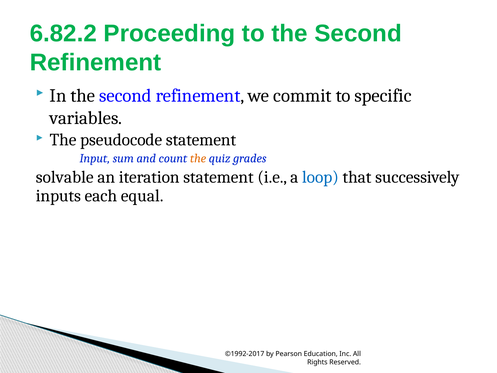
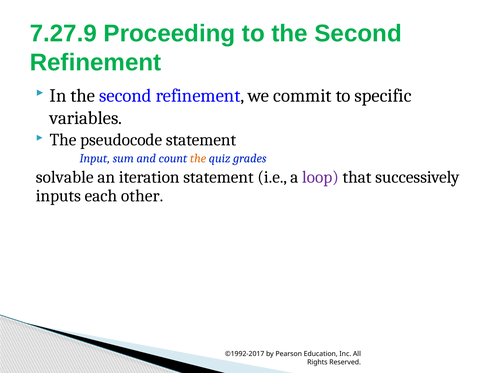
6.82.2: 6.82.2 -> 7.27.9
loop colour: blue -> purple
equal: equal -> other
